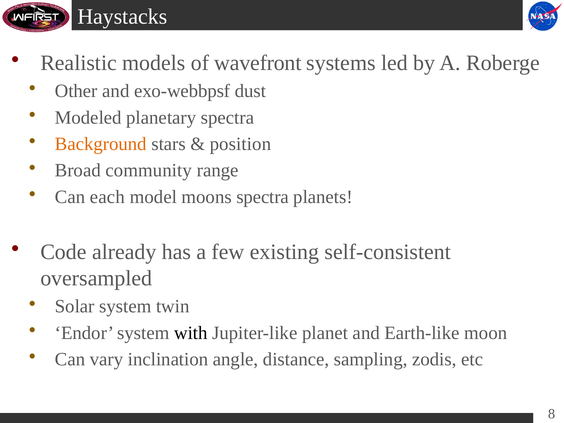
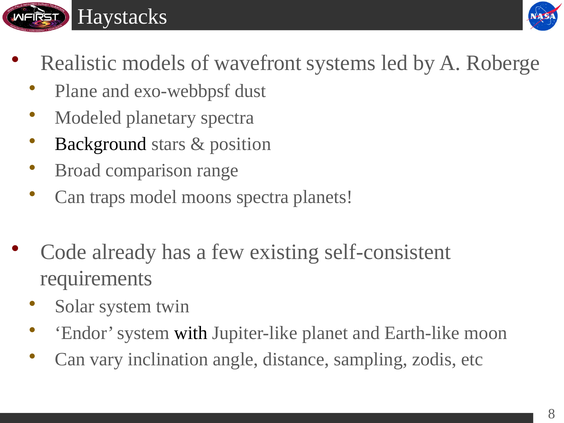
Other: Other -> Plane
Background colour: orange -> black
community: community -> comparison
each: each -> traps
oversampled: oversampled -> requirements
